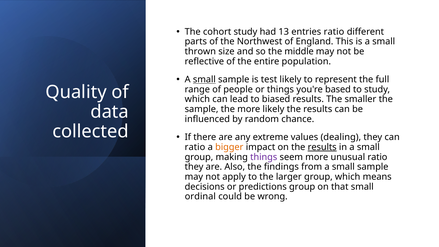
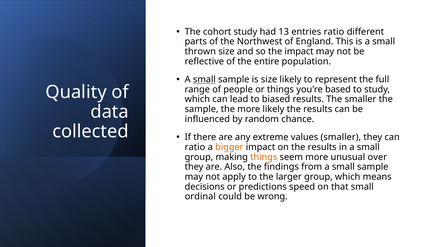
the middle: middle -> impact
is test: test -> size
values dealing: dealing -> smaller
results at (322, 147) underline: present -> none
things at (264, 157) colour: purple -> orange
unusual ratio: ratio -> over
predictions group: group -> speed
